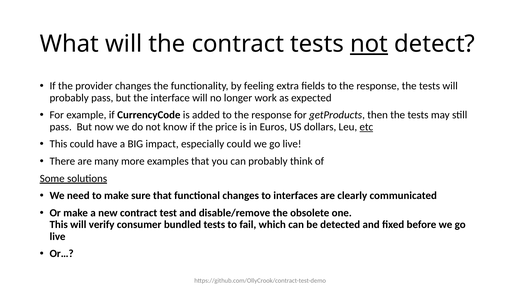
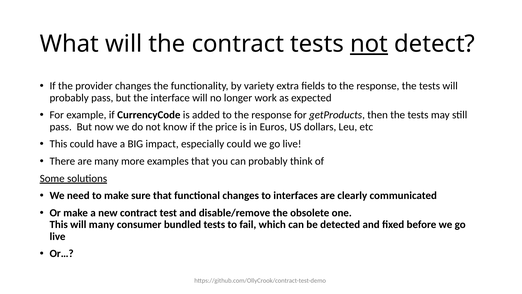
feeling: feeling -> variety
etc underline: present -> none
will verify: verify -> many
